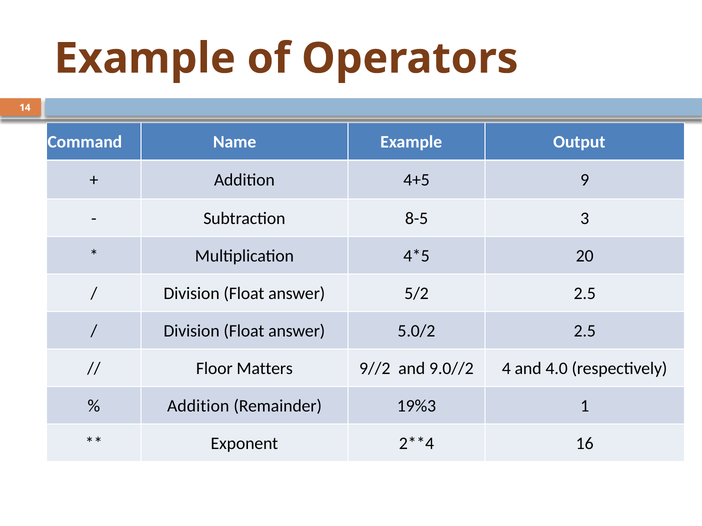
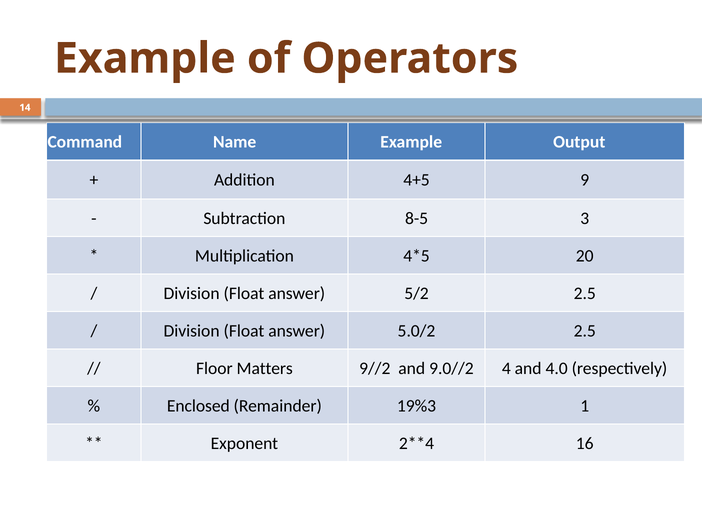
Addition at (198, 406): Addition -> Enclosed
